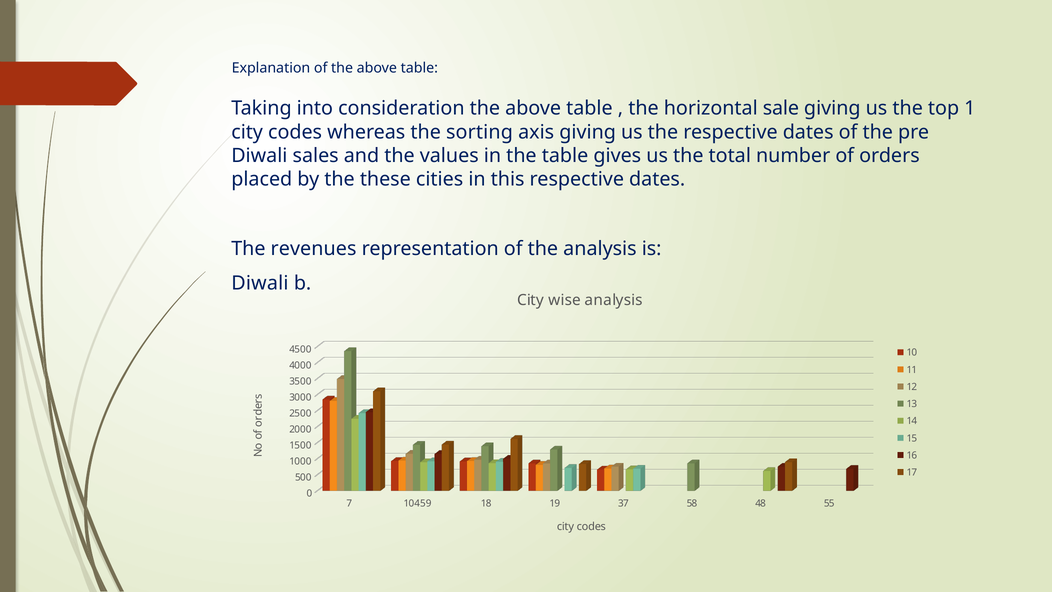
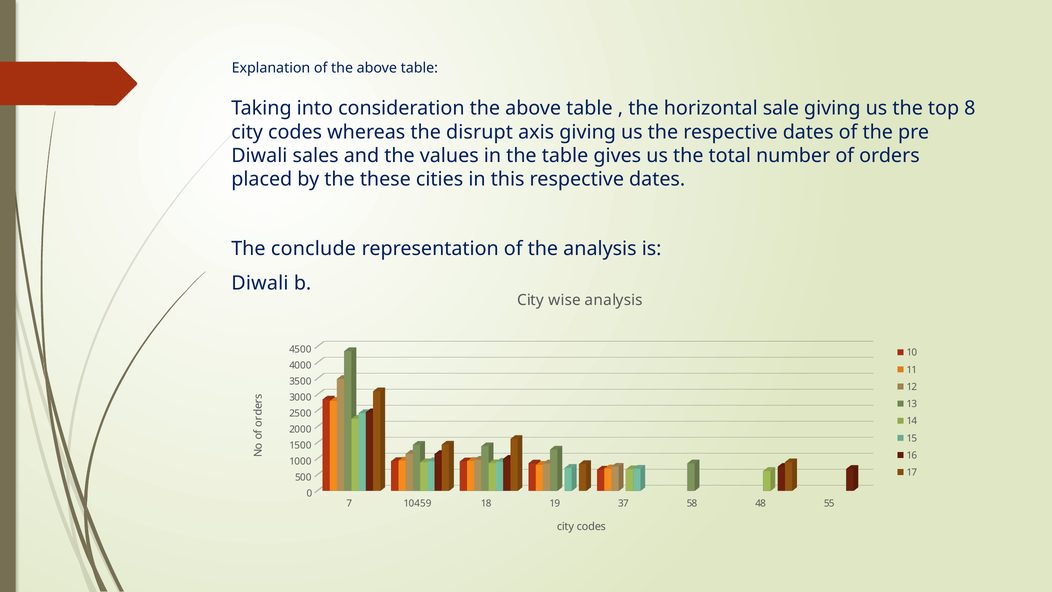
1: 1 -> 8
sorting: sorting -> disrupt
revenues: revenues -> conclude
